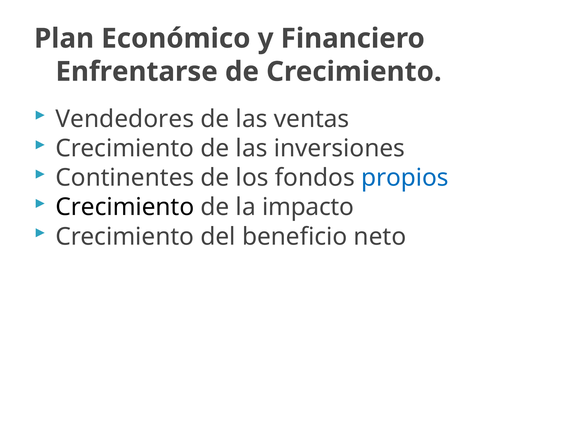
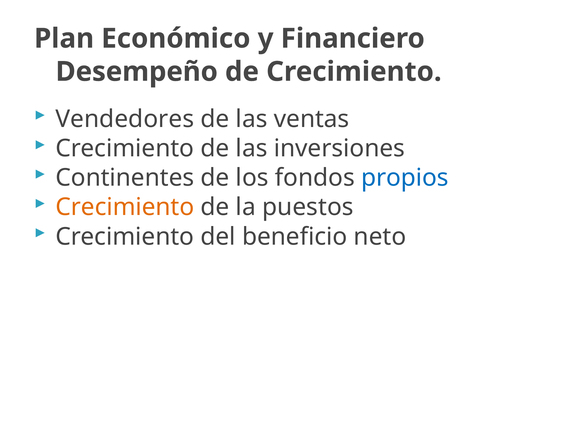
Enfrentarse: Enfrentarse -> Desempeño
Crecimiento at (125, 207) colour: black -> orange
impacto: impacto -> puestos
